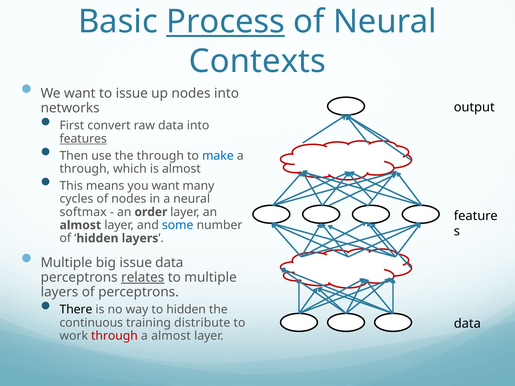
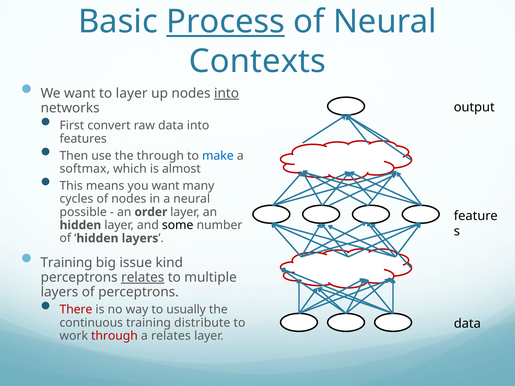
to issue: issue -> layer
into at (227, 93) underline: none -> present
features underline: present -> none
through at (85, 169): through -> softmax
softmax: softmax -> possible
almost at (80, 225): almost -> hidden
some colour: blue -> black
Multiple at (66, 263): Multiple -> Training
issue data: data -> kind
There colour: black -> red
to hidden: hidden -> usually
a almost: almost -> relates
